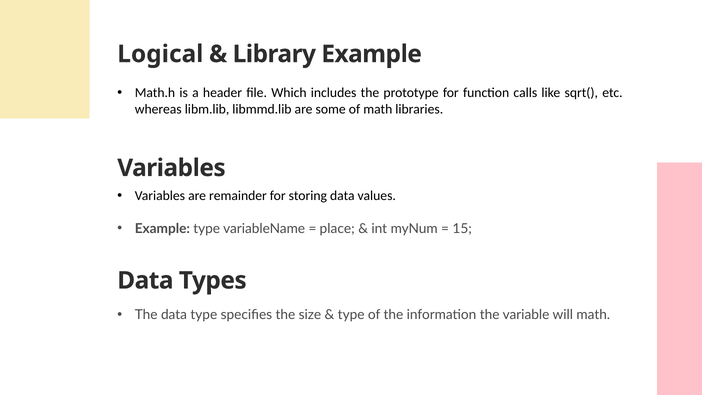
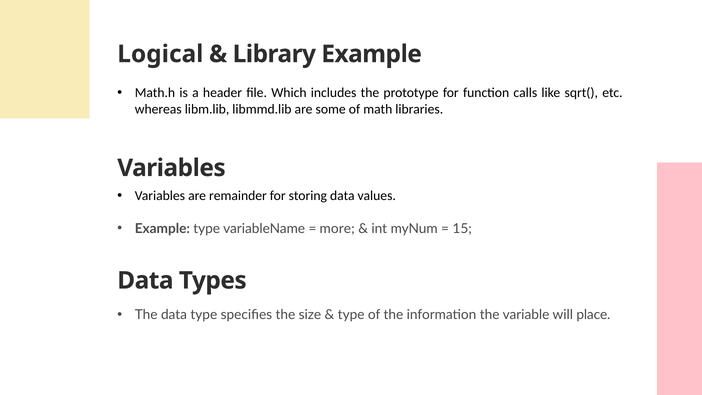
place: place -> more
will math: math -> place
